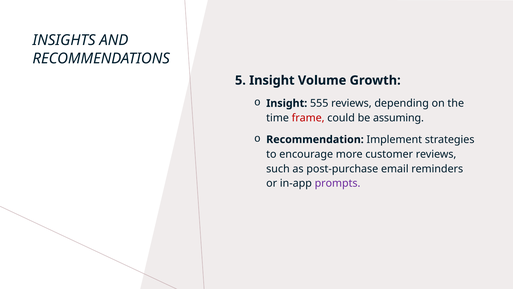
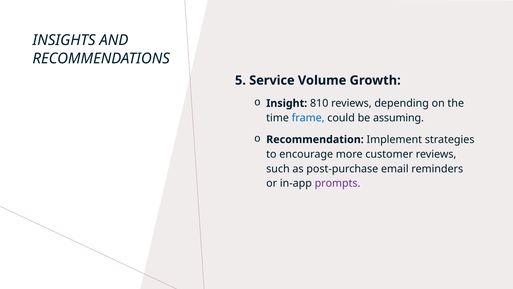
5 Insight: Insight -> Service
555: 555 -> 810
frame colour: red -> blue
